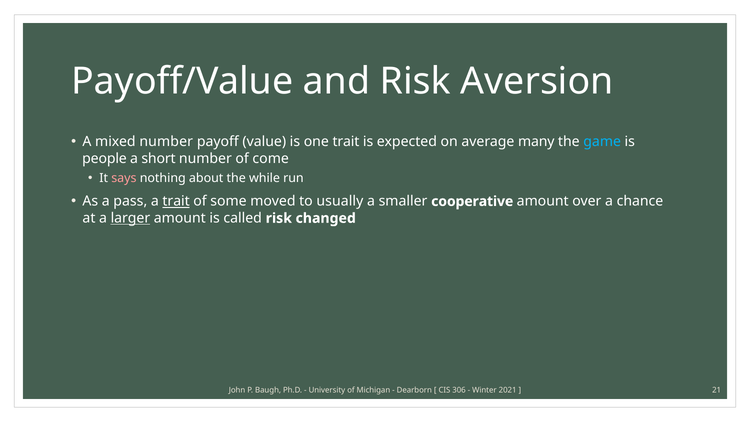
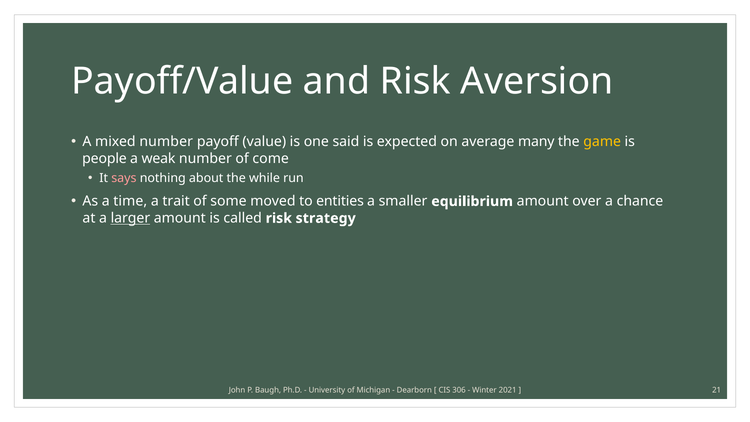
one trait: trait -> said
game colour: light blue -> yellow
short: short -> weak
pass: pass -> time
trait at (176, 201) underline: present -> none
usually: usually -> entities
cooperative: cooperative -> equilibrium
changed: changed -> strategy
